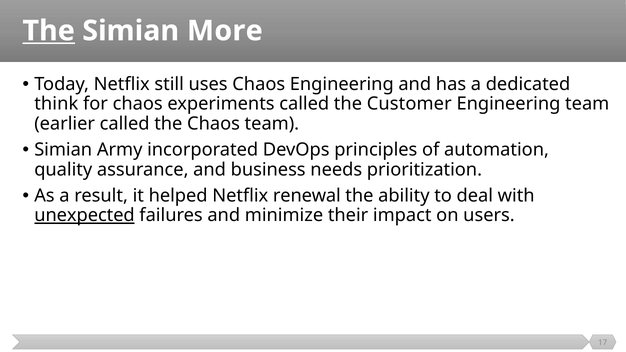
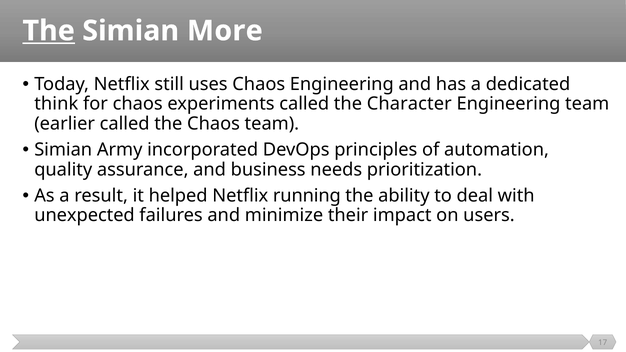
Customer: Customer -> Character
renewal: renewal -> running
unexpected underline: present -> none
